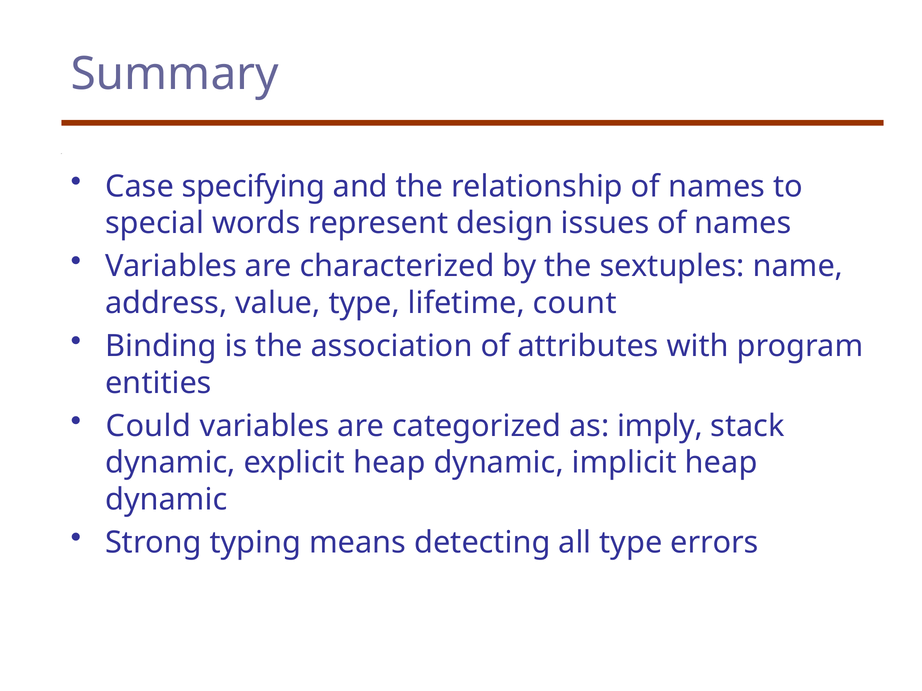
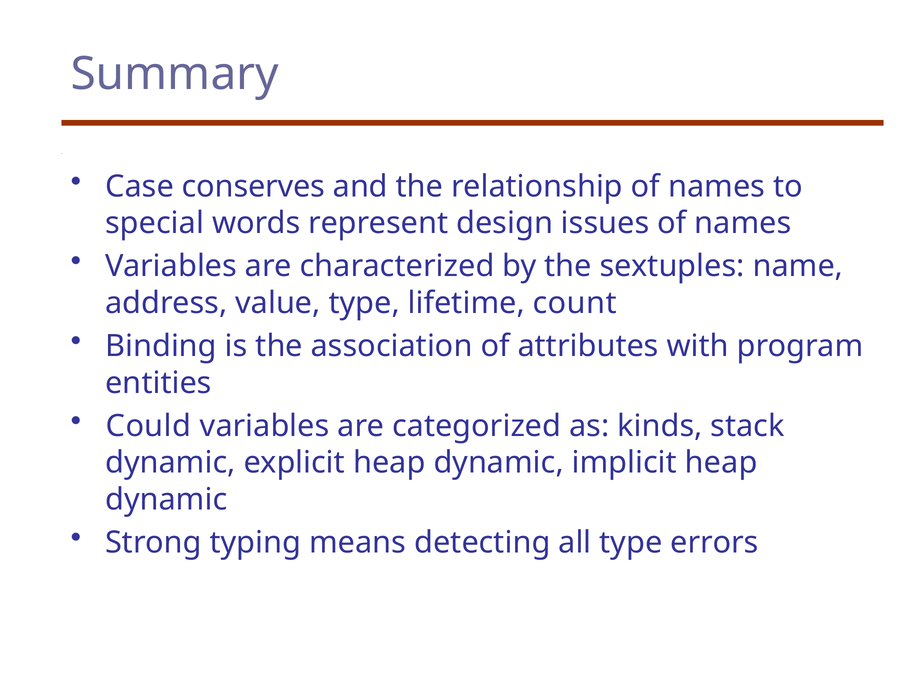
specifying: specifying -> conserves
imply: imply -> kinds
